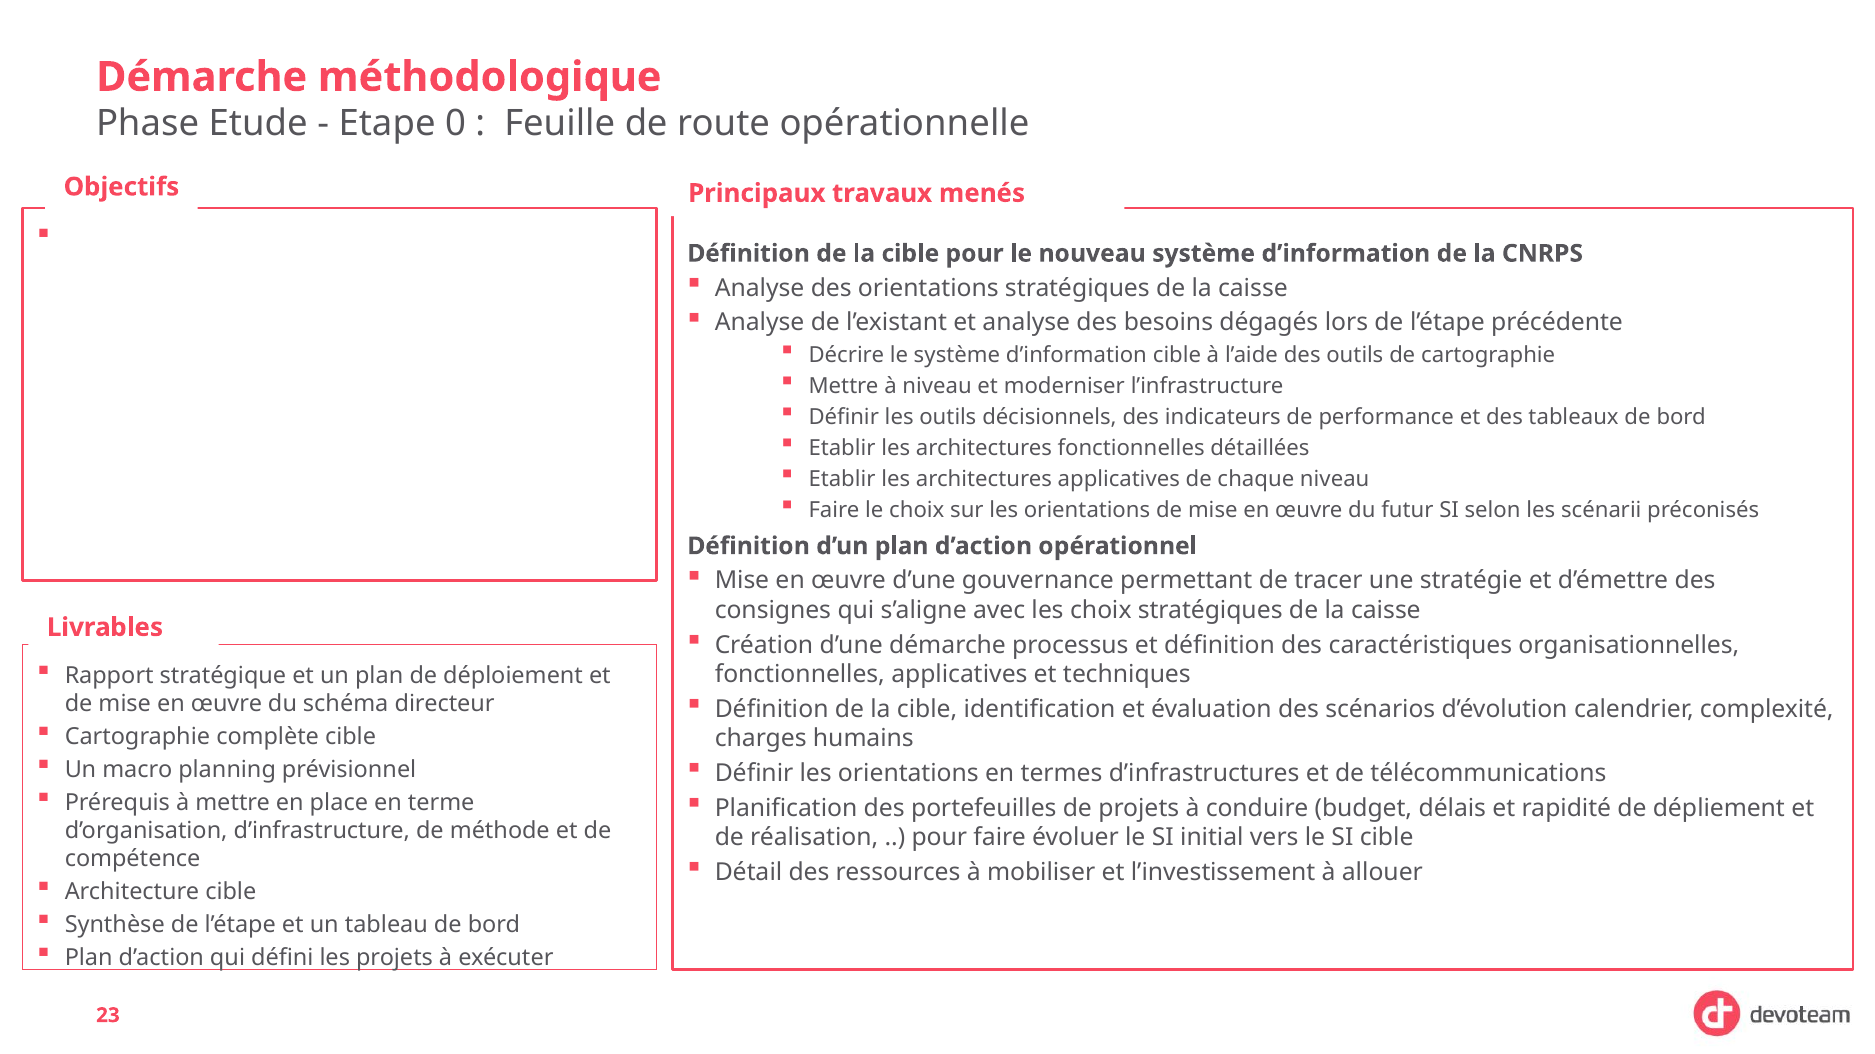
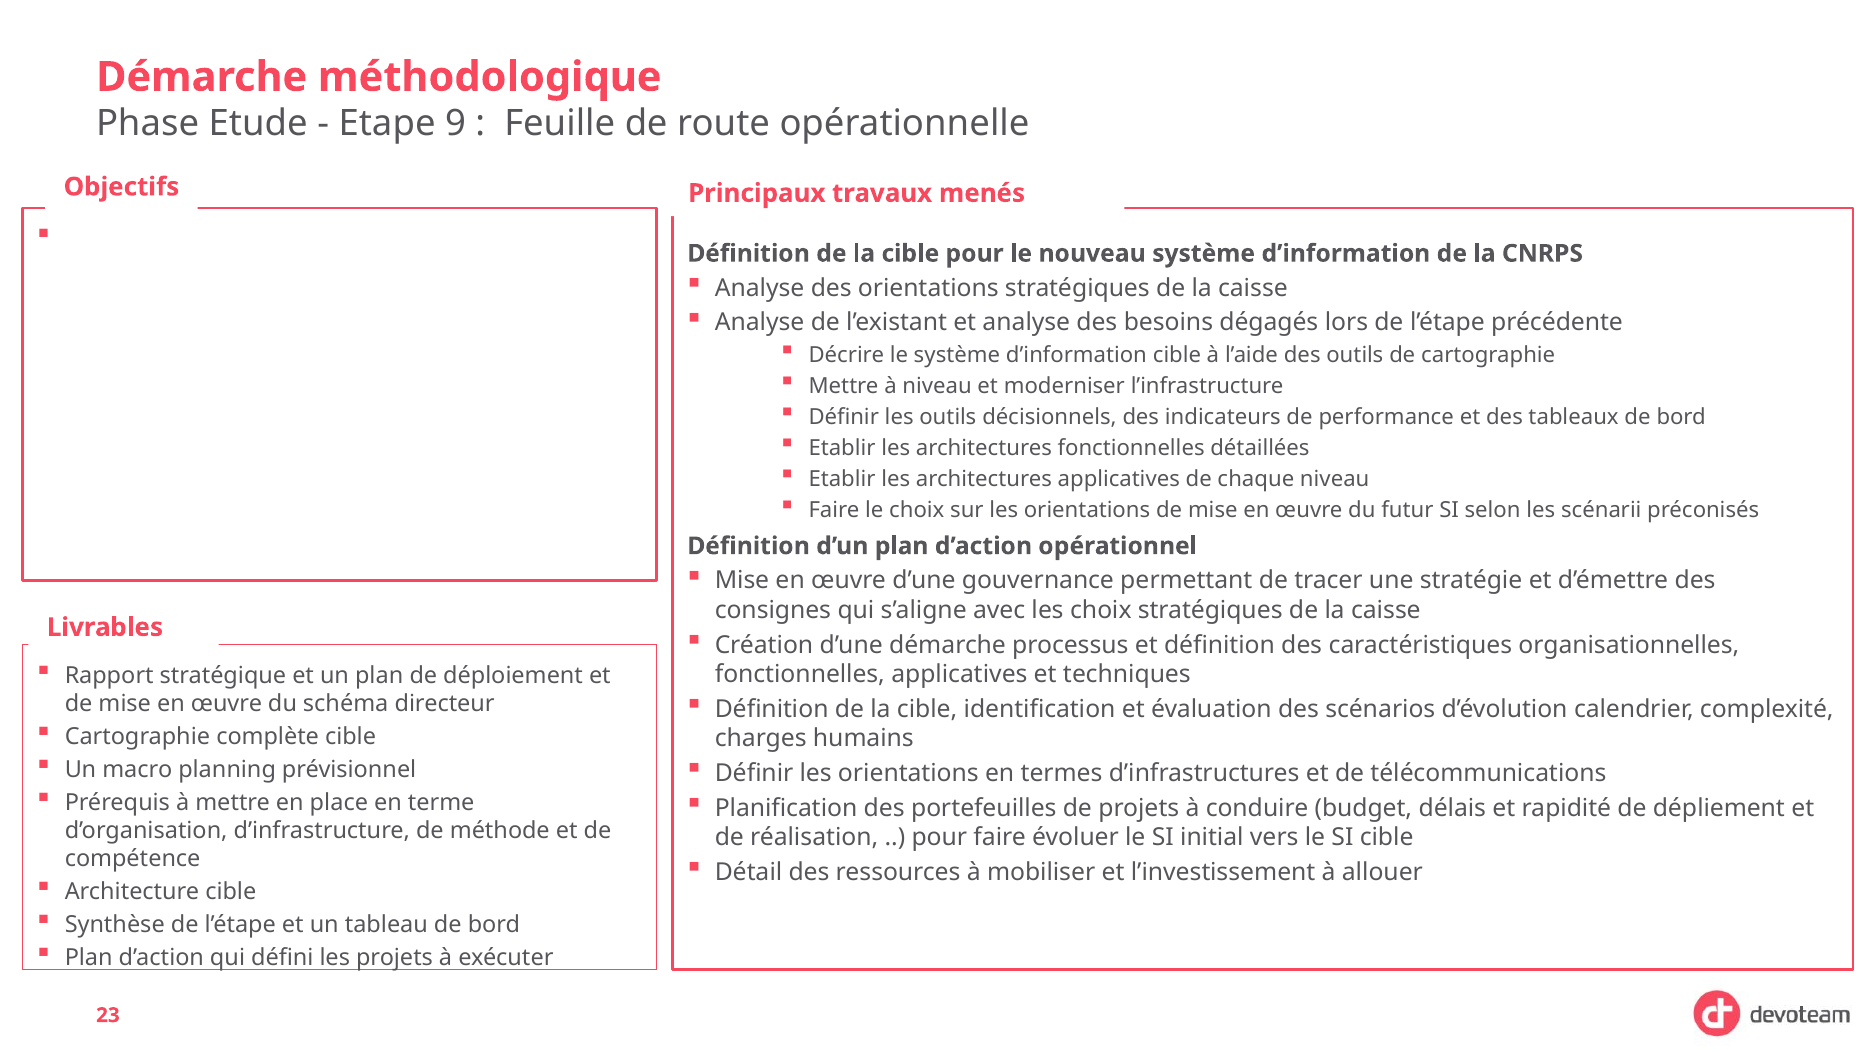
0: 0 -> 9
